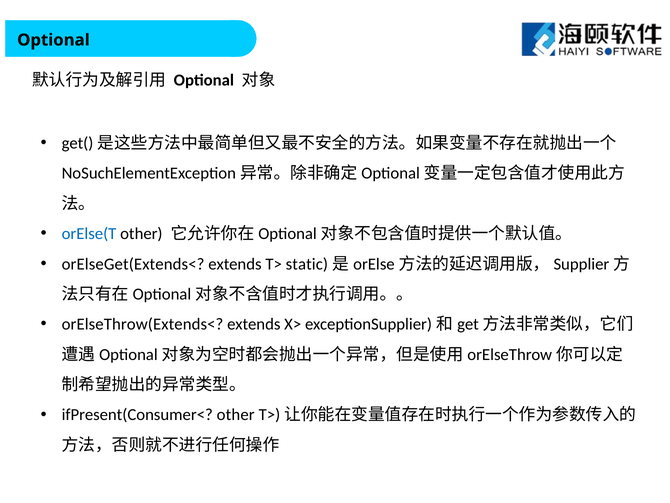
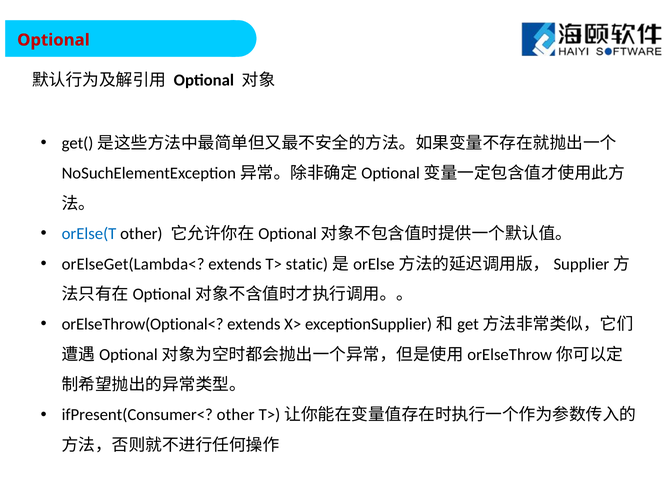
Optional at (53, 40) colour: black -> red
orElseGet(Extends<: orElseGet(Extends< -> orElseGet(Lambda<
orElseThrow(Extends<: orElseThrow(Extends< -> orElseThrow(Optional<
